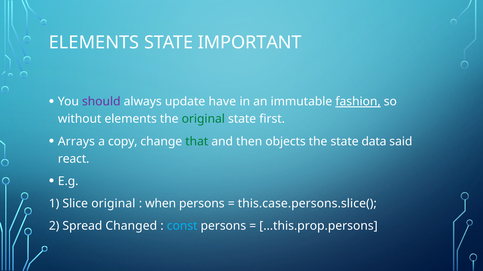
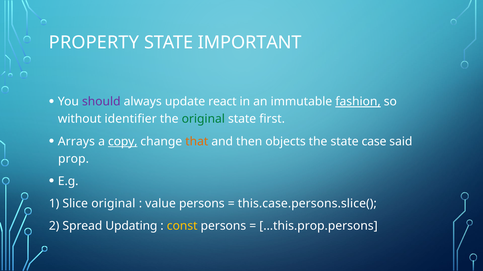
ELEMENTS at (94, 43): ELEMENTS -> PROPERTY
have: have -> react
without elements: elements -> identifier
copy underline: none -> present
that colour: green -> orange
data: data -> case
react: react -> prop
when: when -> value
Changed: Changed -> Updating
const colour: light blue -> yellow
